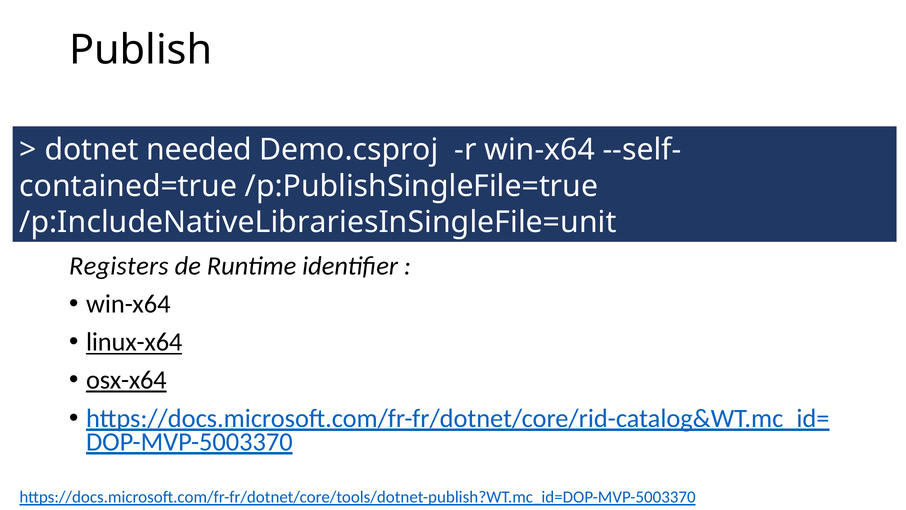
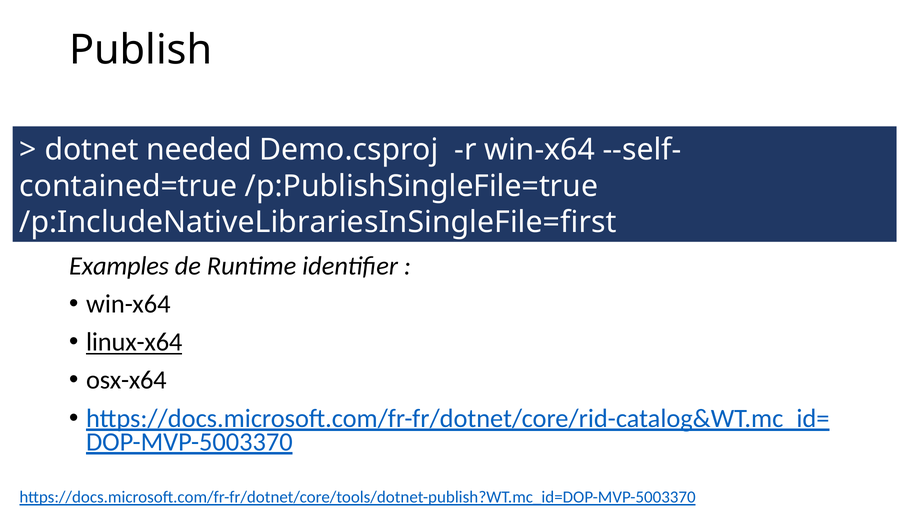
/p:IncludeNativeLibrariesInSingleFile=unit: /p:IncludeNativeLibrariesInSingleFile=unit -> /p:IncludeNativeLibrariesInSingleFile=first
Registers: Registers -> Examples
osx-x64 underline: present -> none
